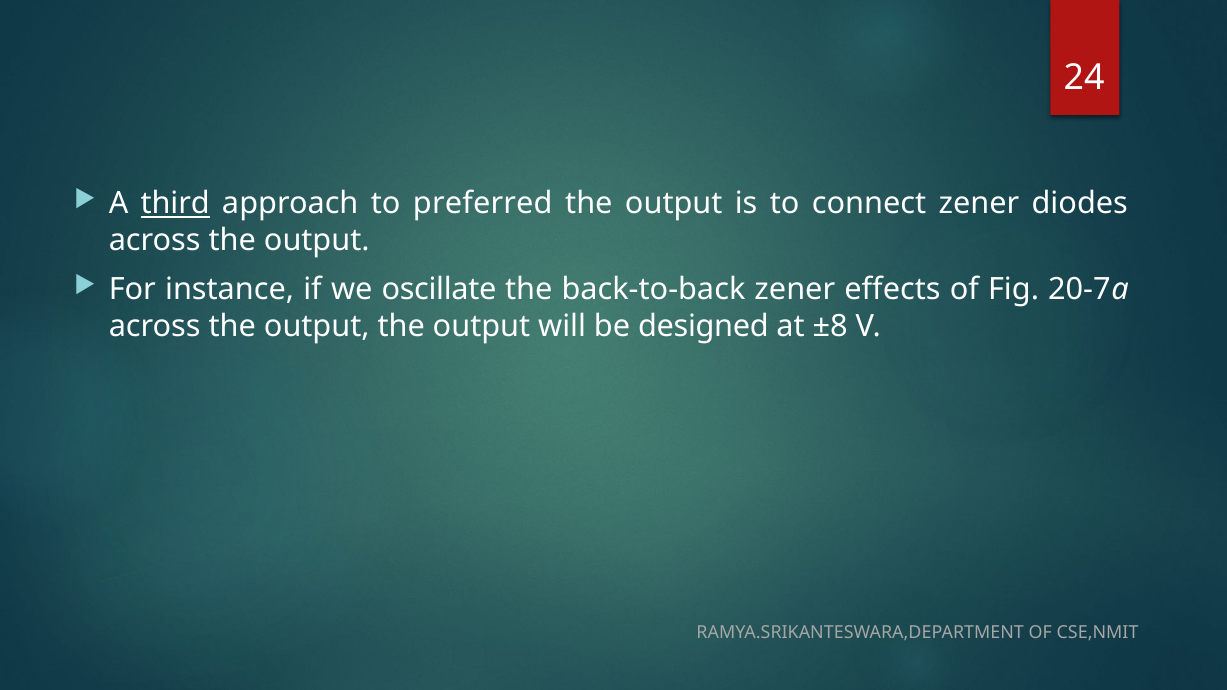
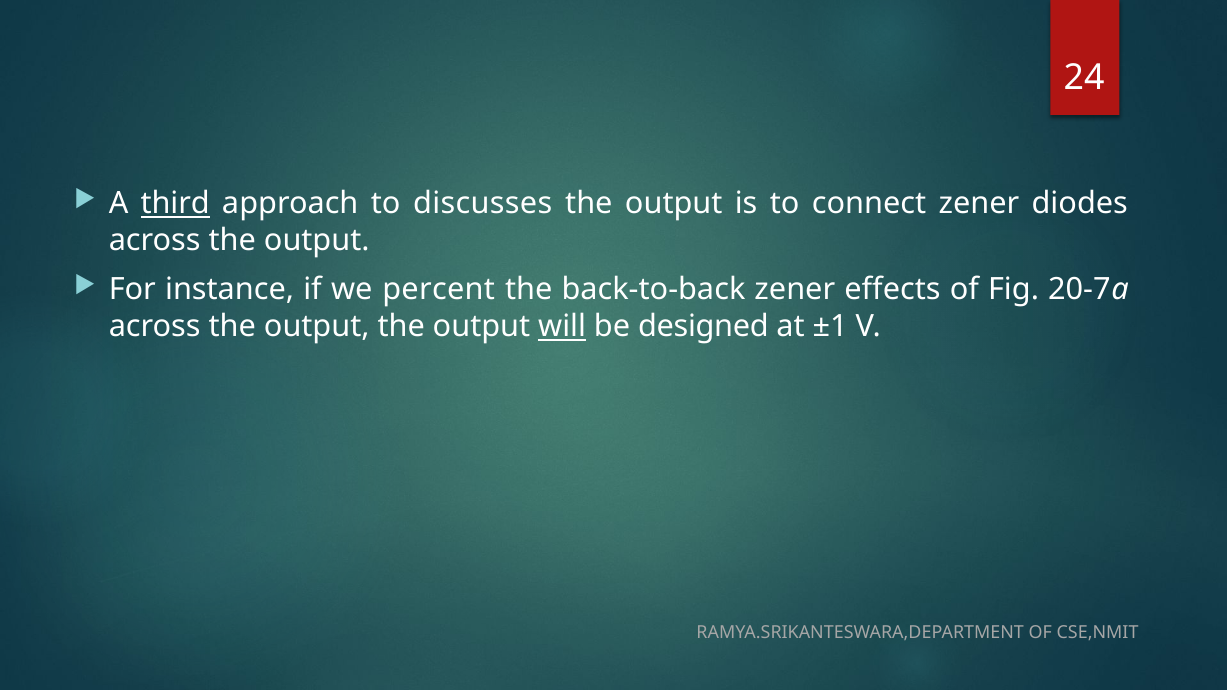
preferred: preferred -> discusses
oscillate: oscillate -> percent
will underline: none -> present
±8: ±8 -> ±1
